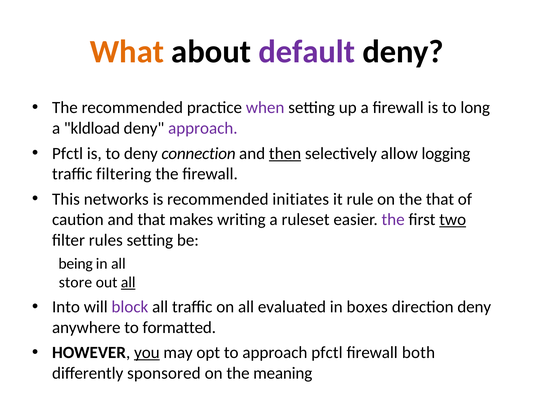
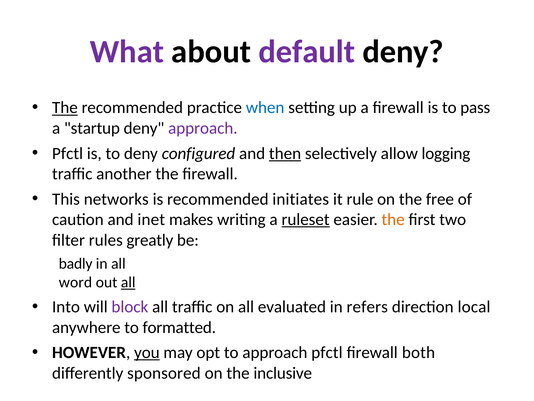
What colour: orange -> purple
The at (65, 108) underline: none -> present
when colour: purple -> blue
long: long -> pass
kldload: kldload -> startup
connection: connection -> configured
filtering: filtering -> another
the that: that -> free
and that: that -> inet
ruleset underline: none -> present
the at (393, 219) colour: purple -> orange
two underline: present -> none
rules setting: setting -> greatly
being: being -> badly
store: store -> word
boxes: boxes -> refers
direction deny: deny -> local
meaning: meaning -> inclusive
